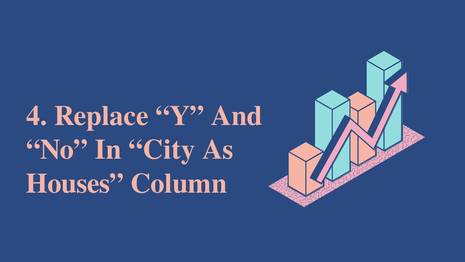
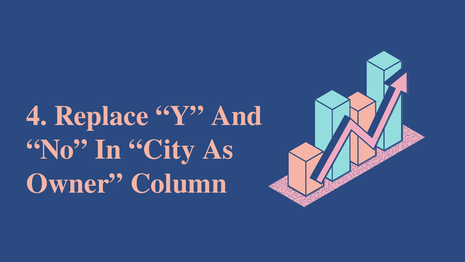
Houses: Houses -> Owner
